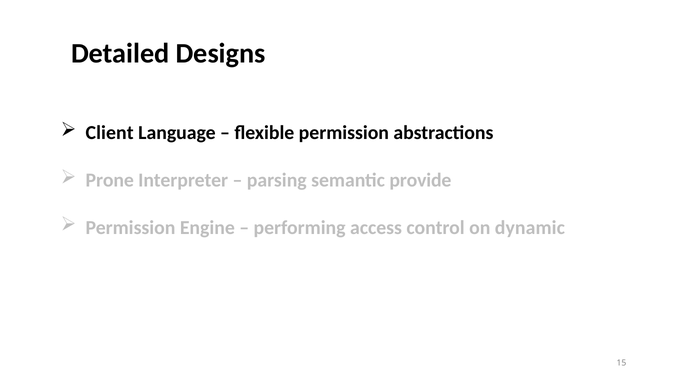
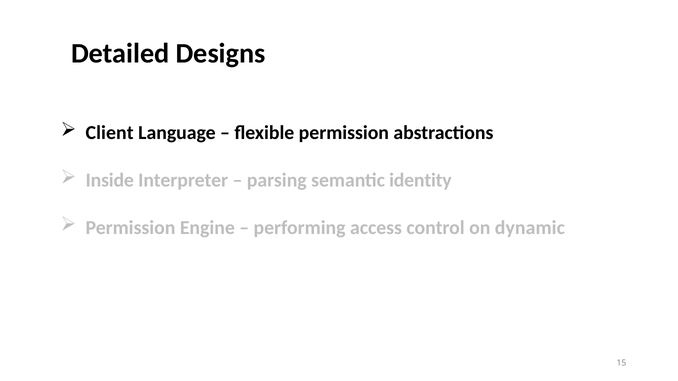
Prone: Prone -> Inside
provide: provide -> identity
